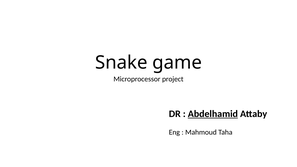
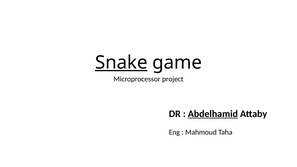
Snake underline: none -> present
